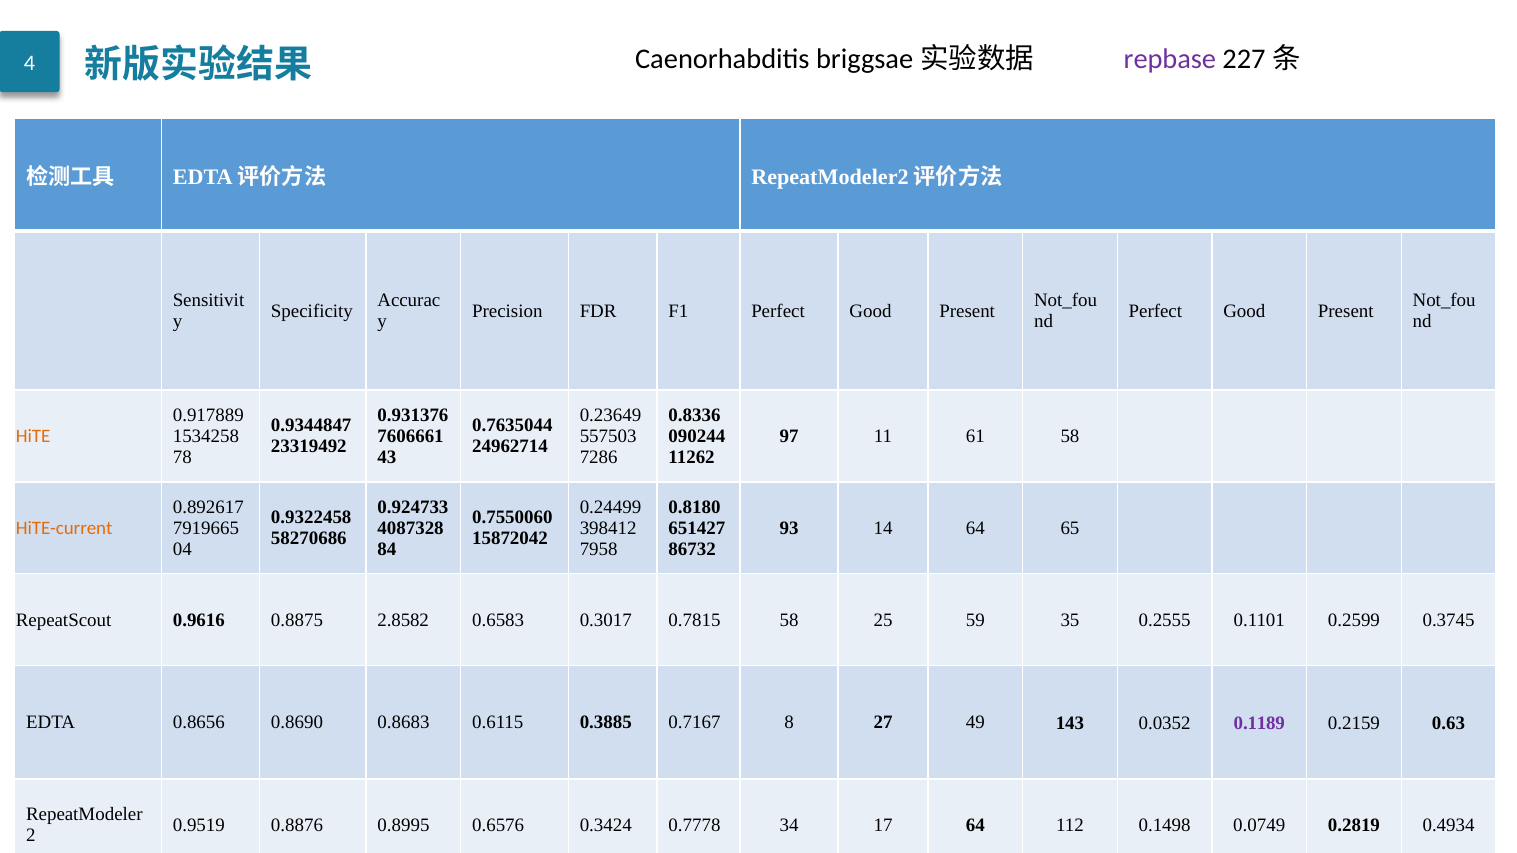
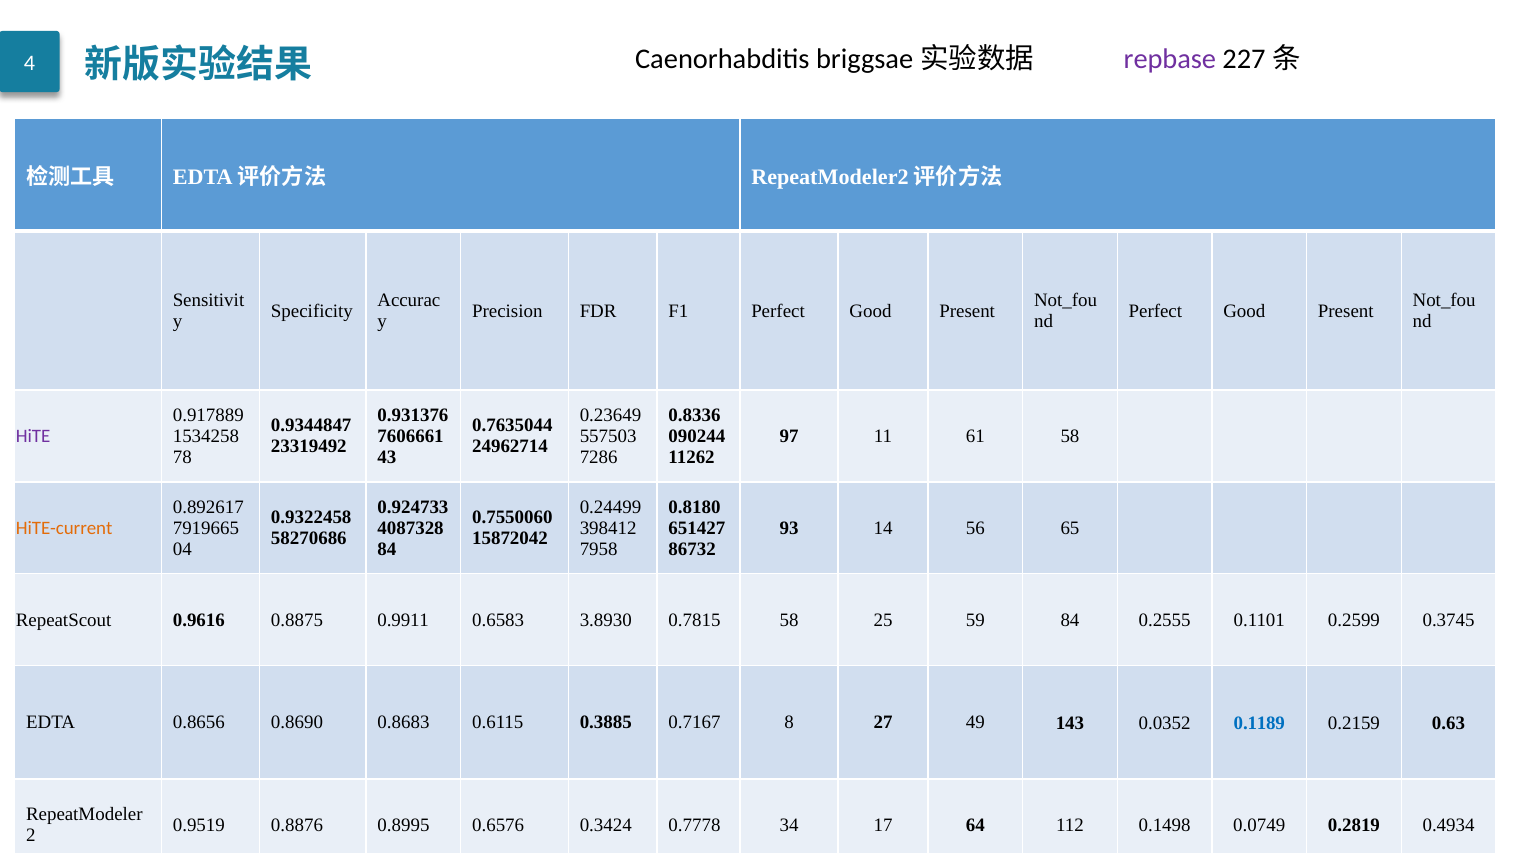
HiTE colour: orange -> purple
14 64: 64 -> 56
2.8582: 2.8582 -> 0.9911
0.3017: 0.3017 -> 3.8930
59 35: 35 -> 84
0.1189 colour: purple -> blue
